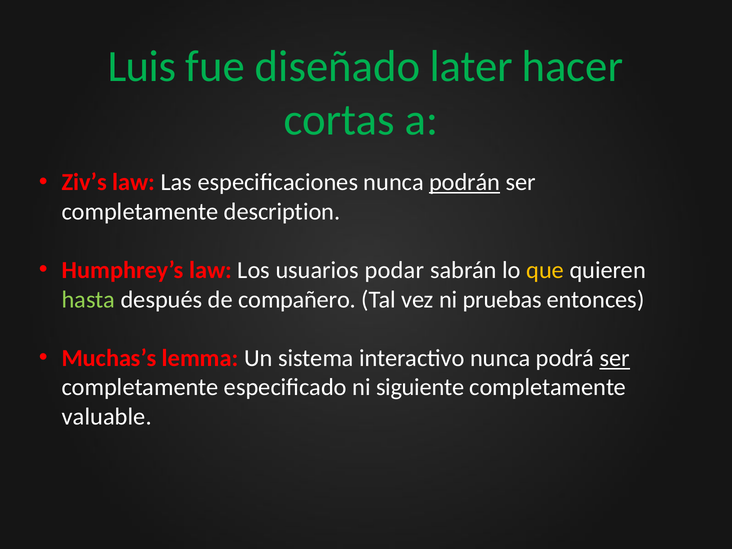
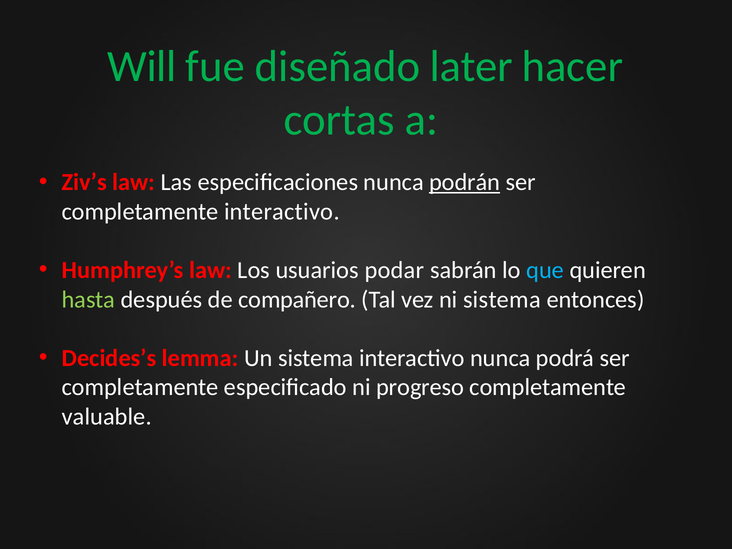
Luis: Luis -> Will
completamente description: description -> interactivo
que colour: yellow -> light blue
ni pruebas: pruebas -> sistema
Muchas’s: Muchas’s -> Decides’s
ser at (615, 358) underline: present -> none
siguiente: siguiente -> progreso
